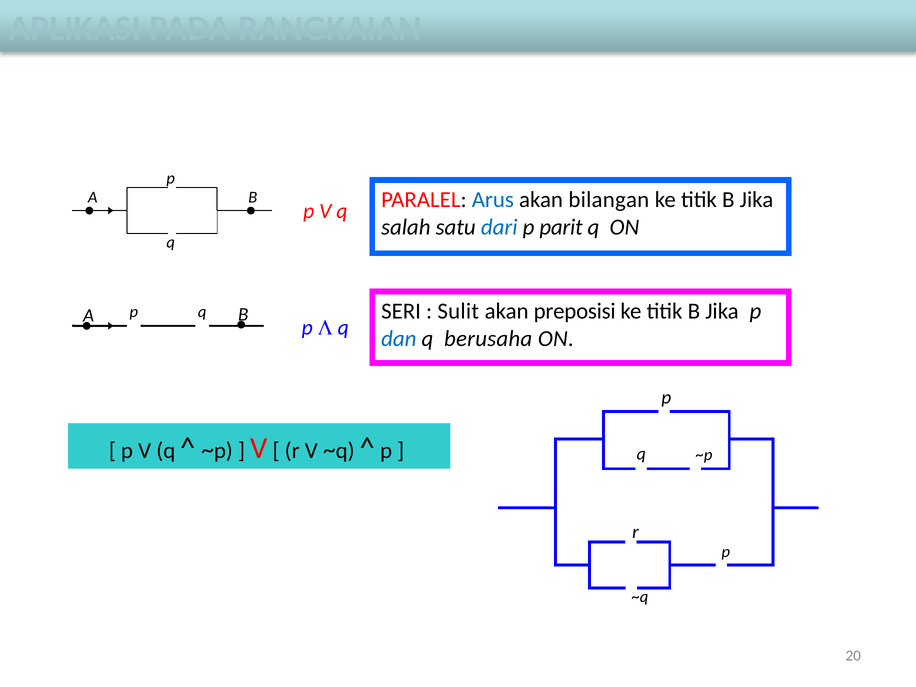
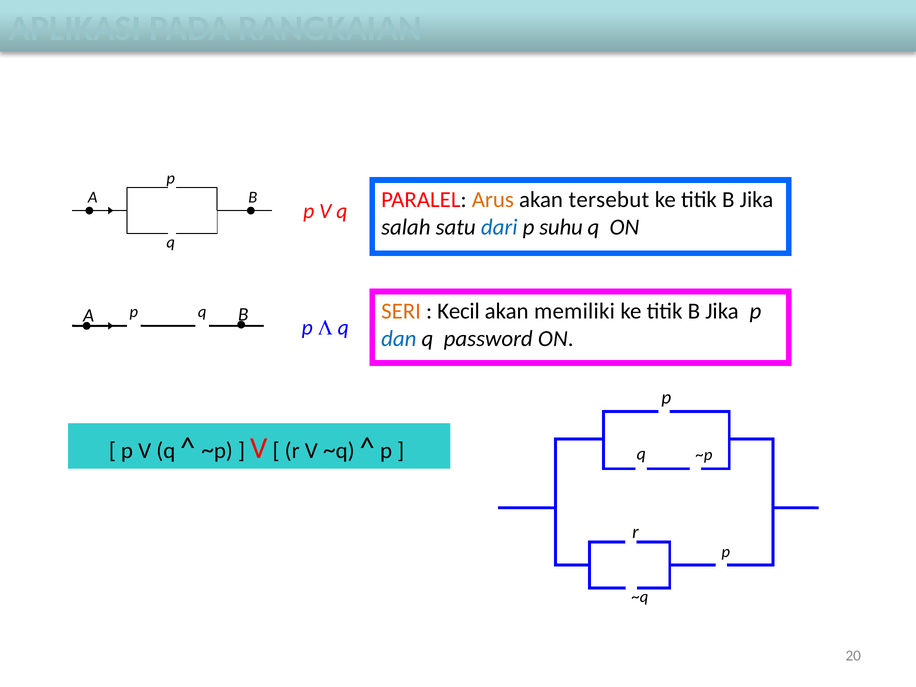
Arus colour: blue -> orange
bilangan: bilangan -> tersebut
parit: parit -> suhu
SERI colour: black -> orange
Sulit: Sulit -> Kecil
preposisi: preposisi -> memiliki
berusaha: berusaha -> password
